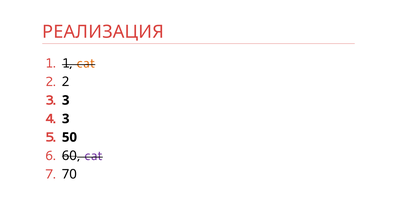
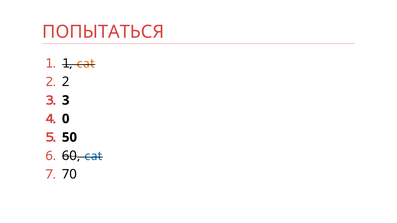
РЕАЛИЗАЦИЯ: РЕАЛИЗАЦИЯ -> ПОПЫТАТЬСЯ
4 3: 3 -> 0
cat at (94, 156) colour: purple -> blue
